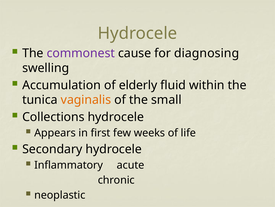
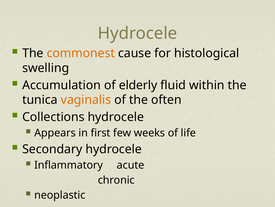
commonest colour: purple -> orange
diagnosing: diagnosing -> histological
small: small -> often
